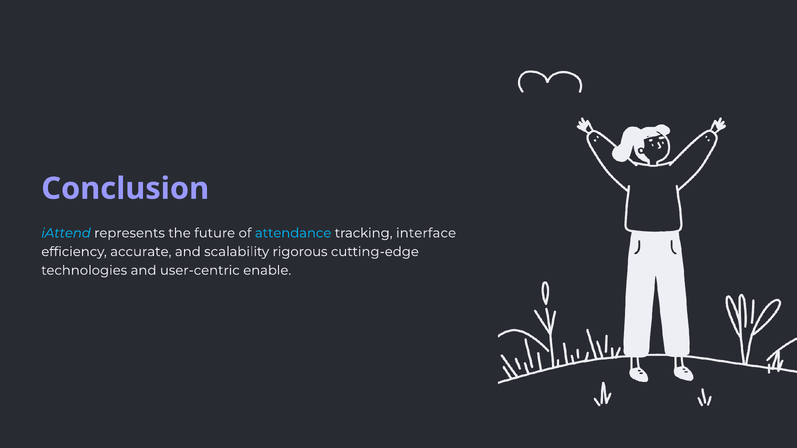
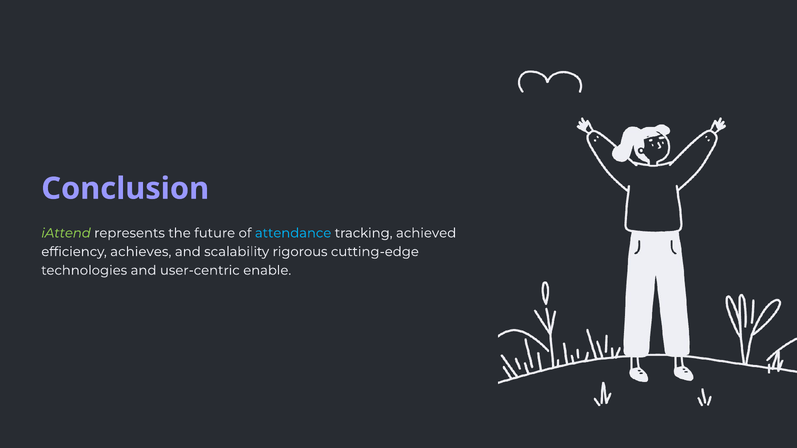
iAttend colour: light blue -> light green
interface: interface -> achieved
accurate: accurate -> achieves
